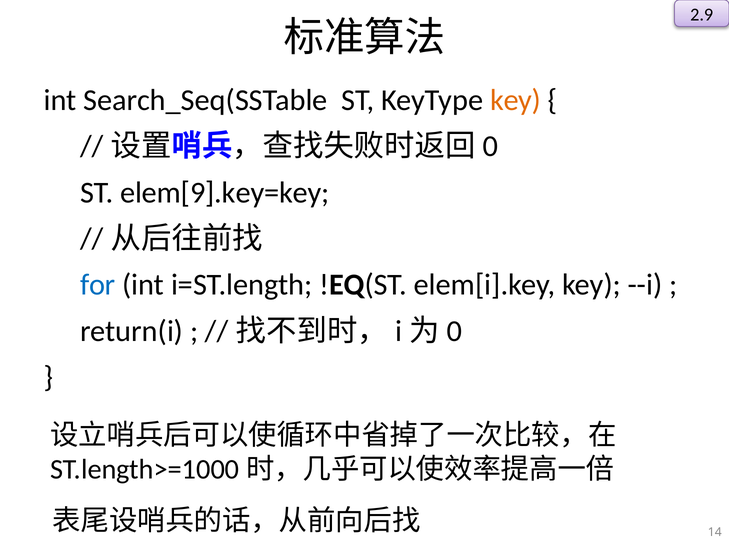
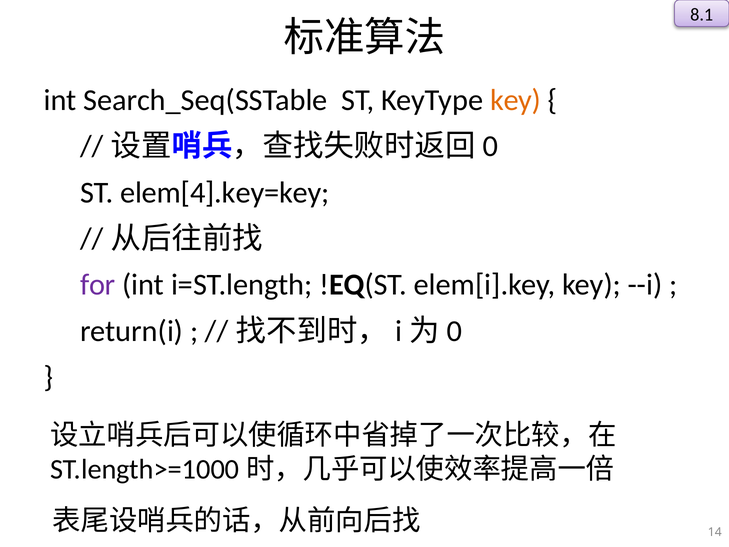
2.9: 2.9 -> 8.1
elem[9].key=key: elem[9].key=key -> elem[4].key=key
for colour: blue -> purple
